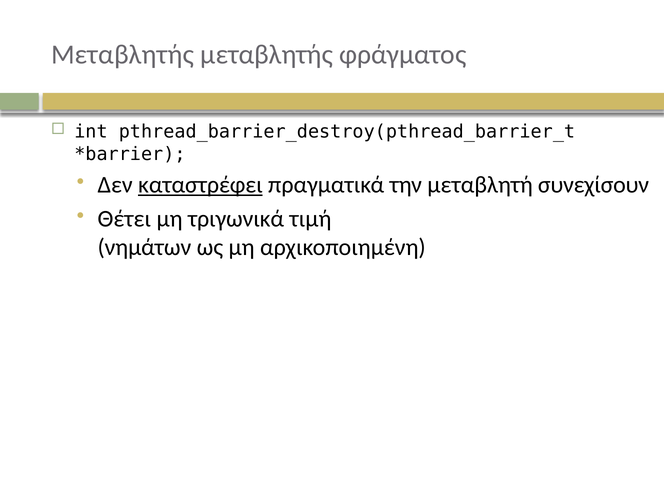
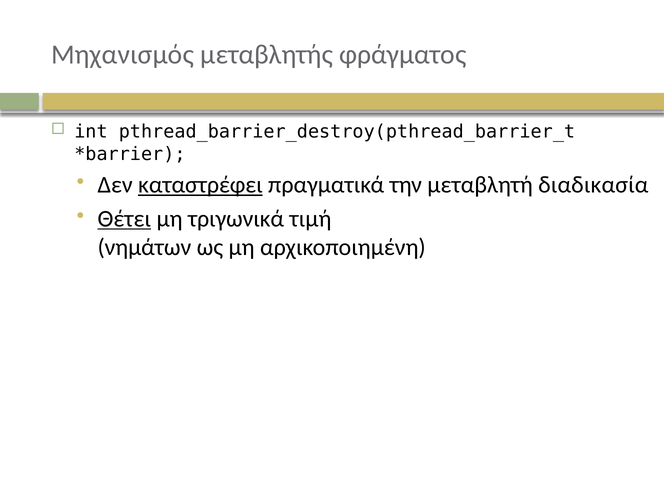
Μεταβλητής at (123, 54): Μεταβλητής -> Μηχανισμός
συνεχίσουν: συνεχίσουν -> διαδικασία
Θέτει underline: none -> present
